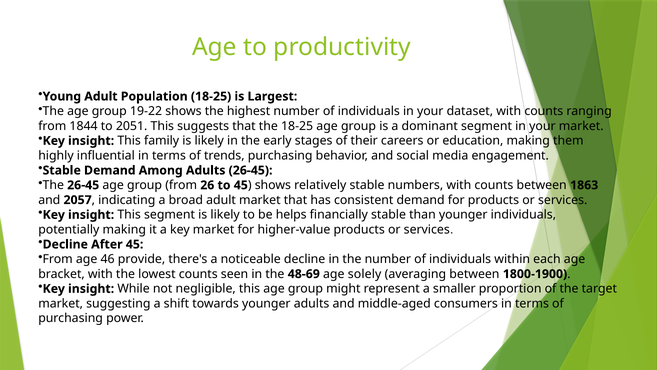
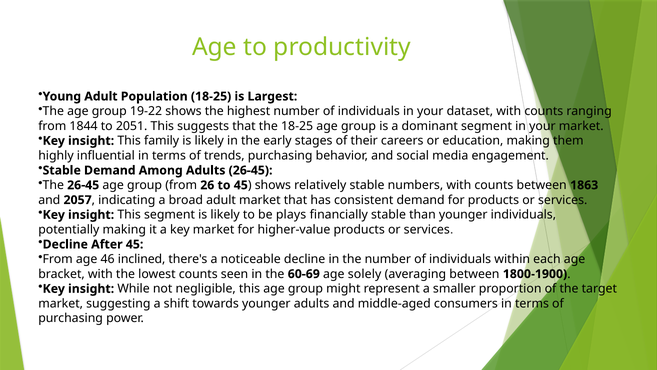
helps: helps -> plays
provide: provide -> inclined
48-69: 48-69 -> 60-69
